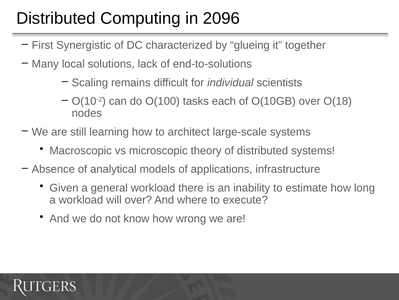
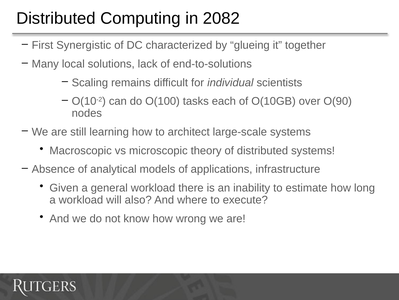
2096: 2096 -> 2082
O(18: O(18 -> O(90
will over: over -> also
